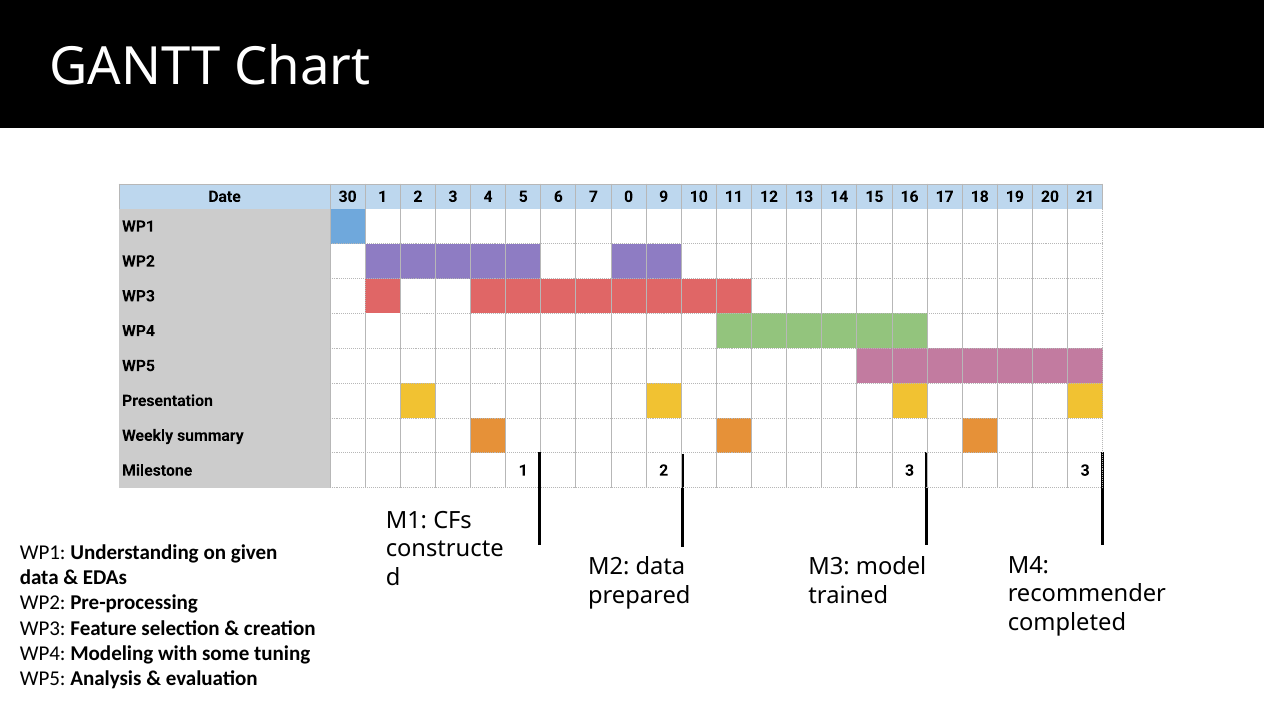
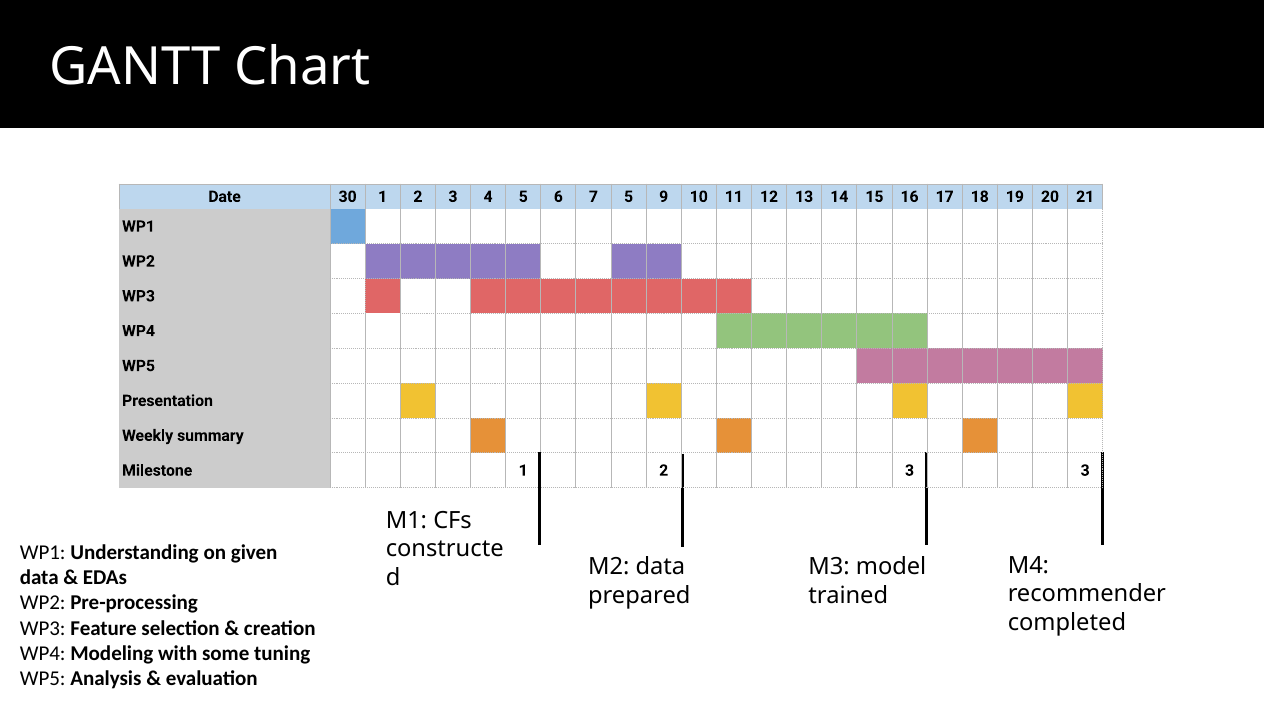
7 0: 0 -> 5
